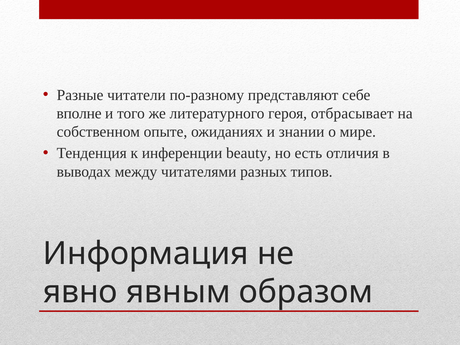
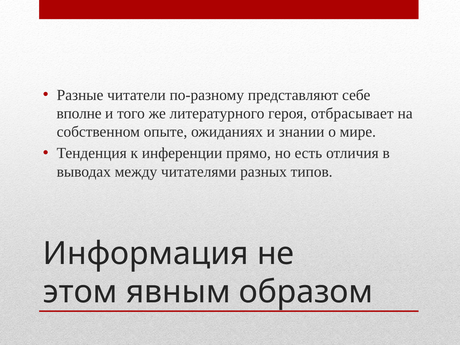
beauty: beauty -> прямо
явно: явно -> этом
